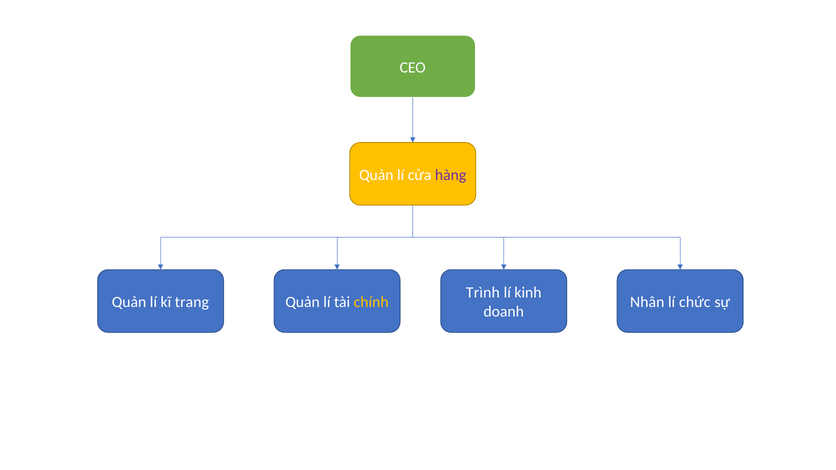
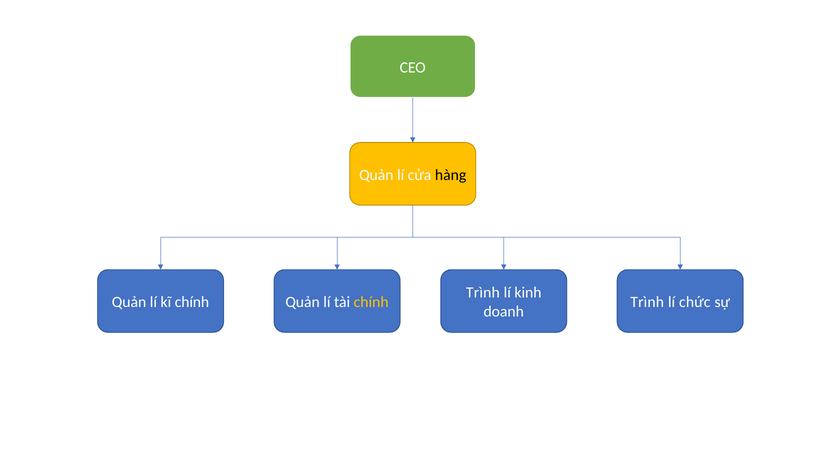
hàng colour: purple -> black
kĩ trang: trang -> chính
Nhân at (647, 302): Nhân -> Trình
